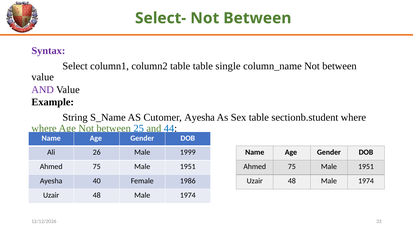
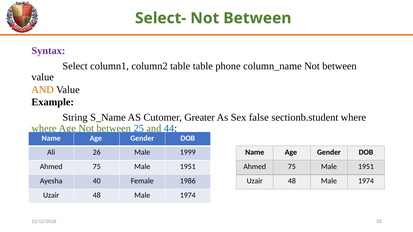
single: single -> phone
AND at (43, 90) colour: purple -> orange
Cutomer Ayesha: Ayesha -> Greater
Sex table: table -> false
